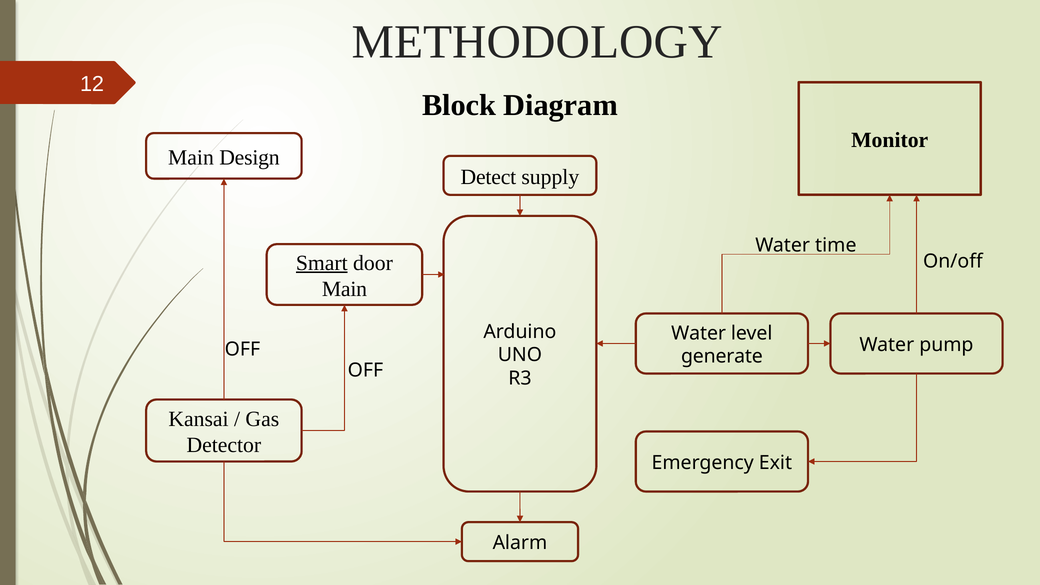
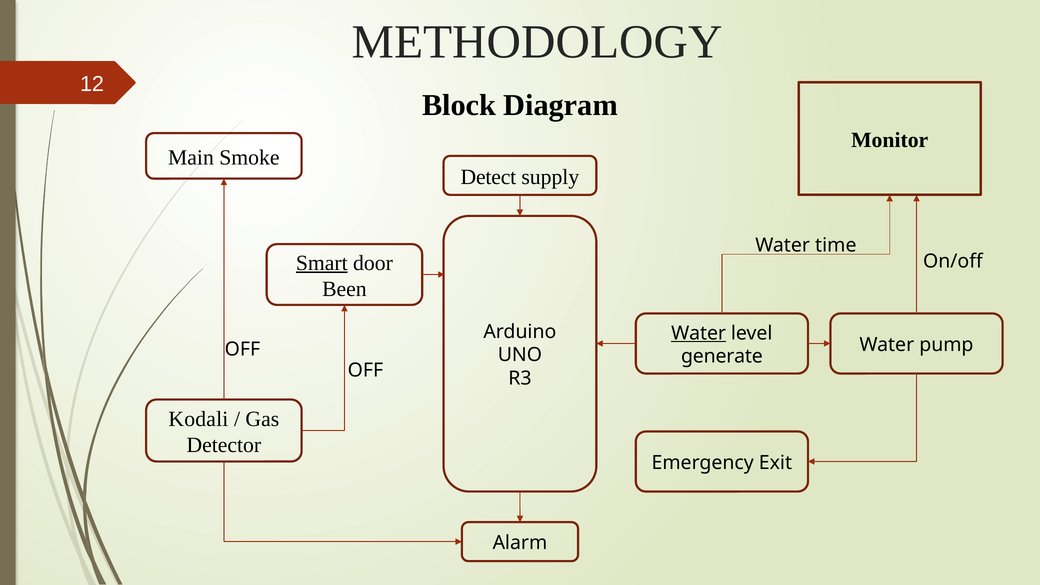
Design: Design -> Smoke
Main at (344, 289): Main -> Been
Water at (699, 333) underline: none -> present
Kansai: Kansai -> Kodali
